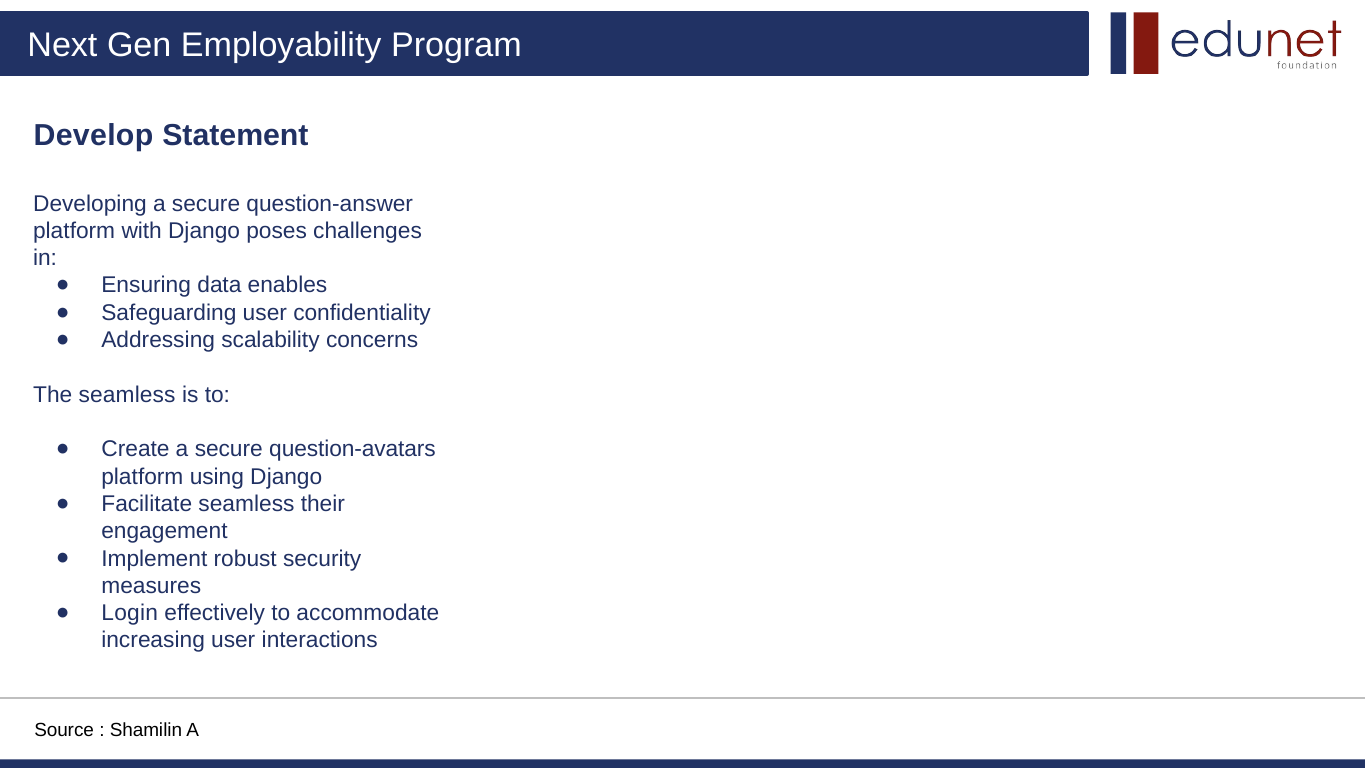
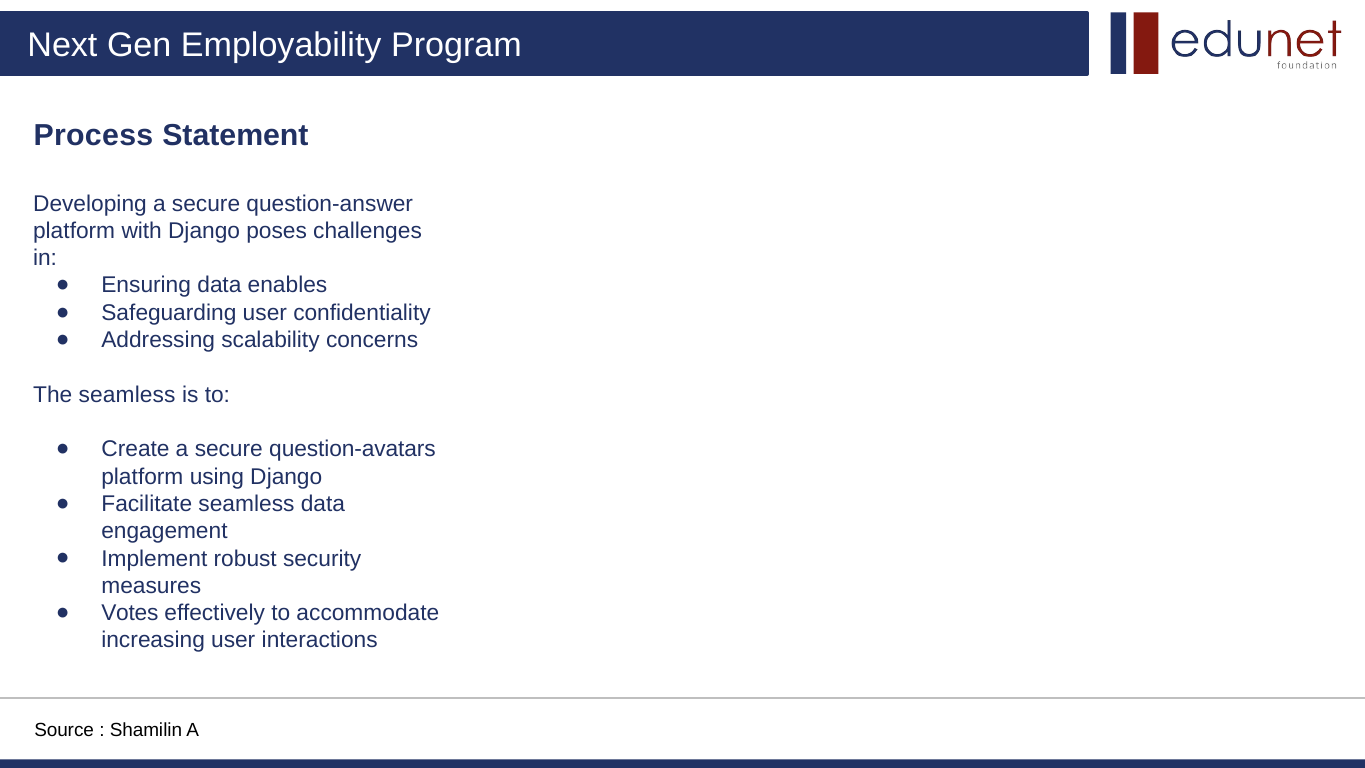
Develop: Develop -> Process
seamless their: their -> data
Login: Login -> Votes
